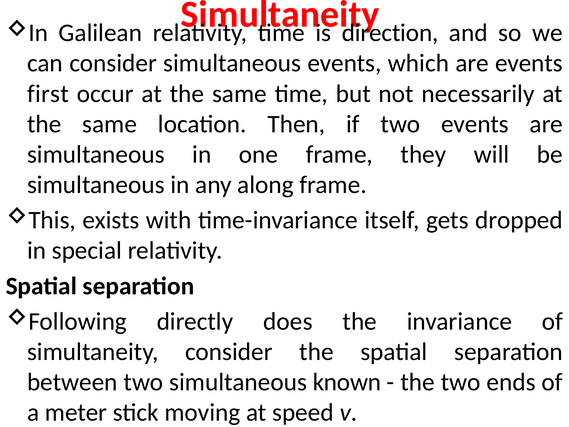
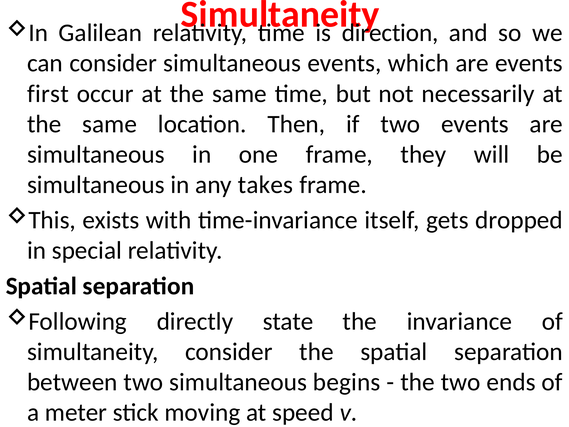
along: along -> takes
does: does -> state
known: known -> begins
